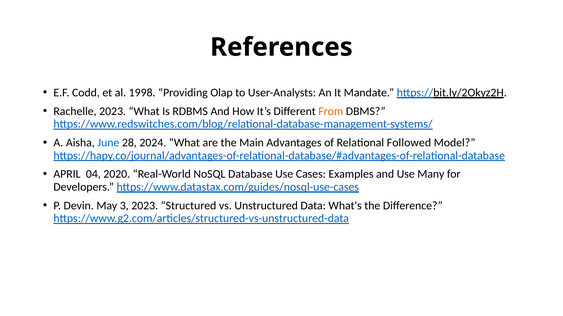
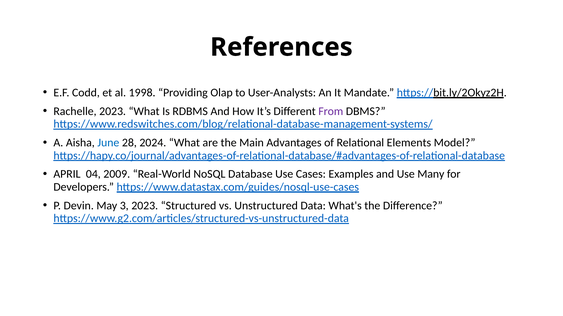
From colour: orange -> purple
Followed: Followed -> Elements
2020: 2020 -> 2009
